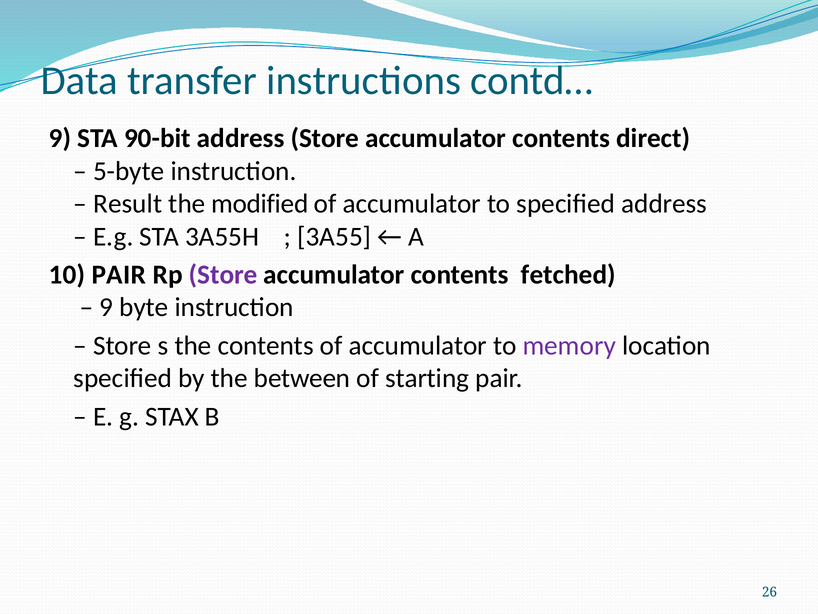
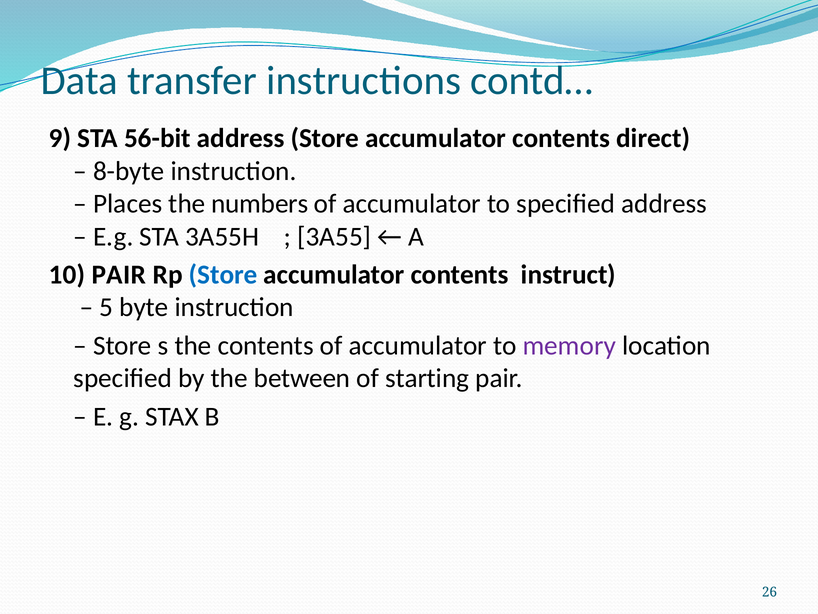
90-bit: 90-bit -> 56-bit
5-byte: 5-byte -> 8-byte
Result: Result -> Places
modified: modified -> numbers
Store at (223, 274) colour: purple -> blue
fetched: fetched -> instruct
9 at (106, 307): 9 -> 5
